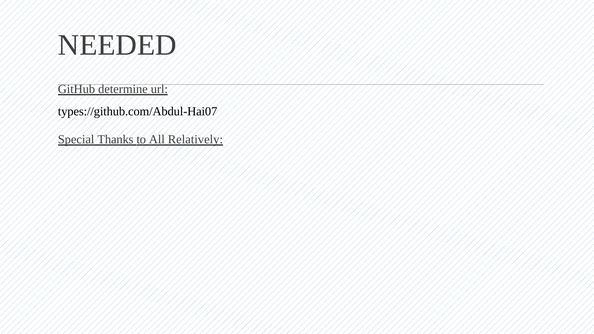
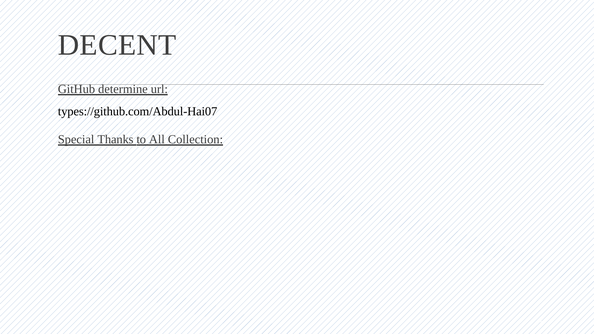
NEEDED: NEEDED -> DECENT
Relatively: Relatively -> Collection
